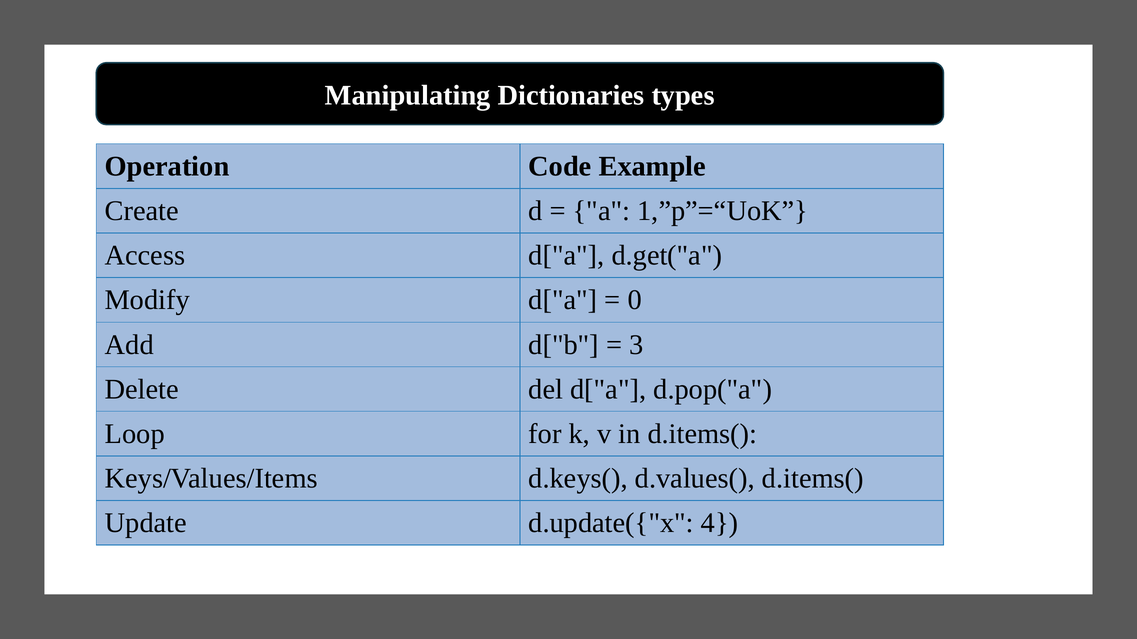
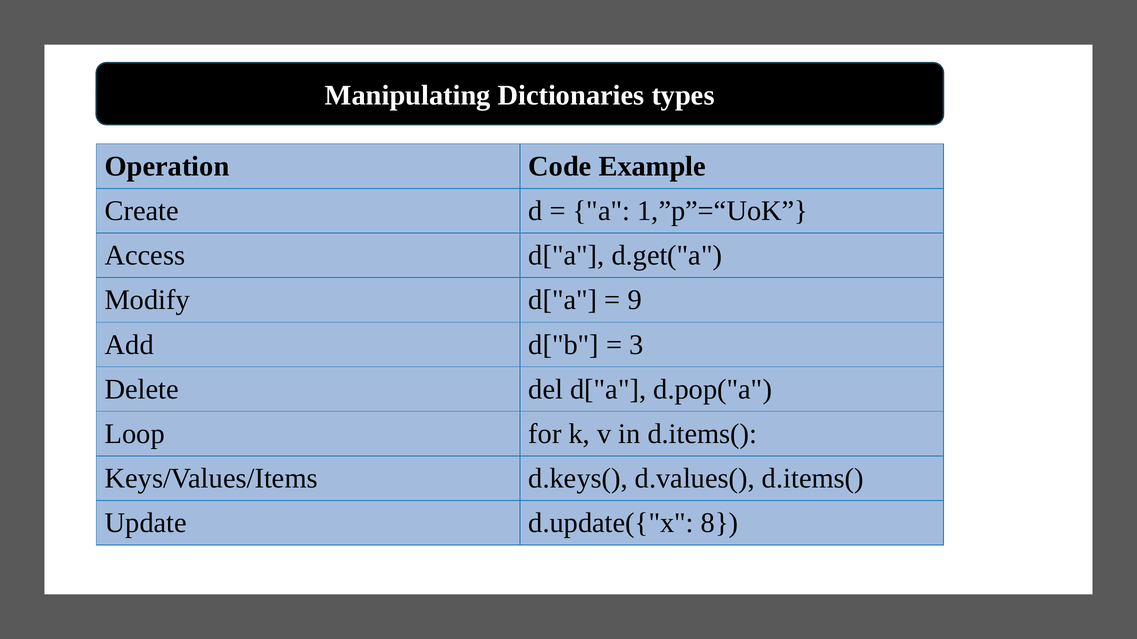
0: 0 -> 9
4: 4 -> 8
